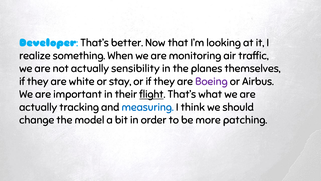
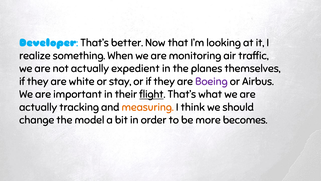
sensibility: sensibility -> expedient
measuring colour: blue -> orange
patching: patching -> becomes
